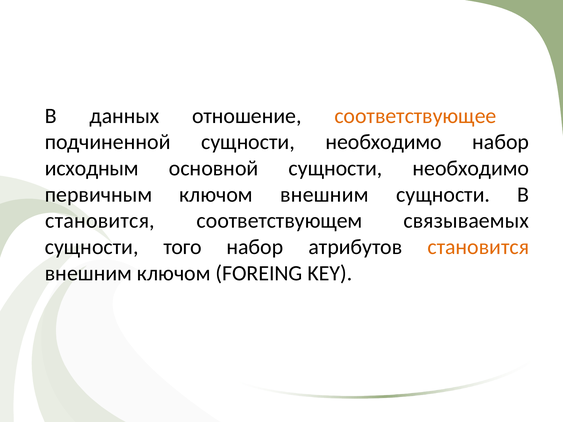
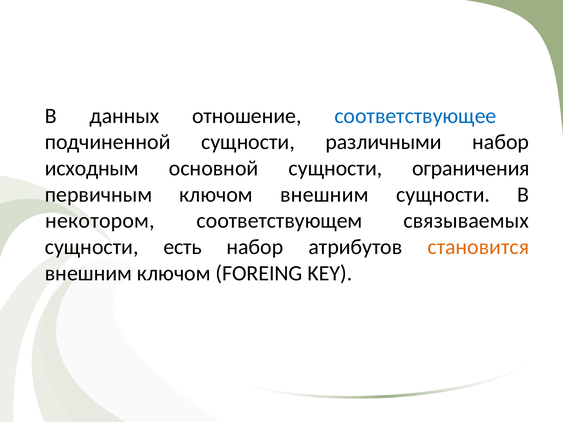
соответствующее colour: orange -> blue
подчиненной сущности необходимо: необходимо -> различными
основной сущности необходимо: необходимо -> ограничения
становится at (100, 221): становится -> некотором
того: того -> есть
